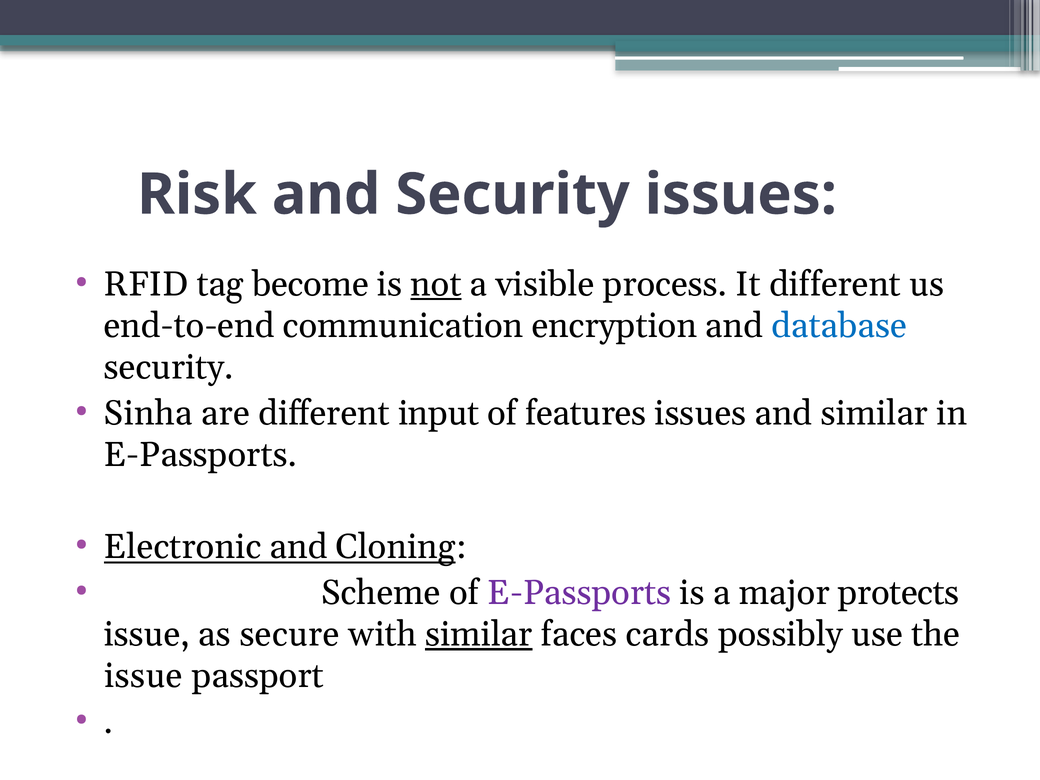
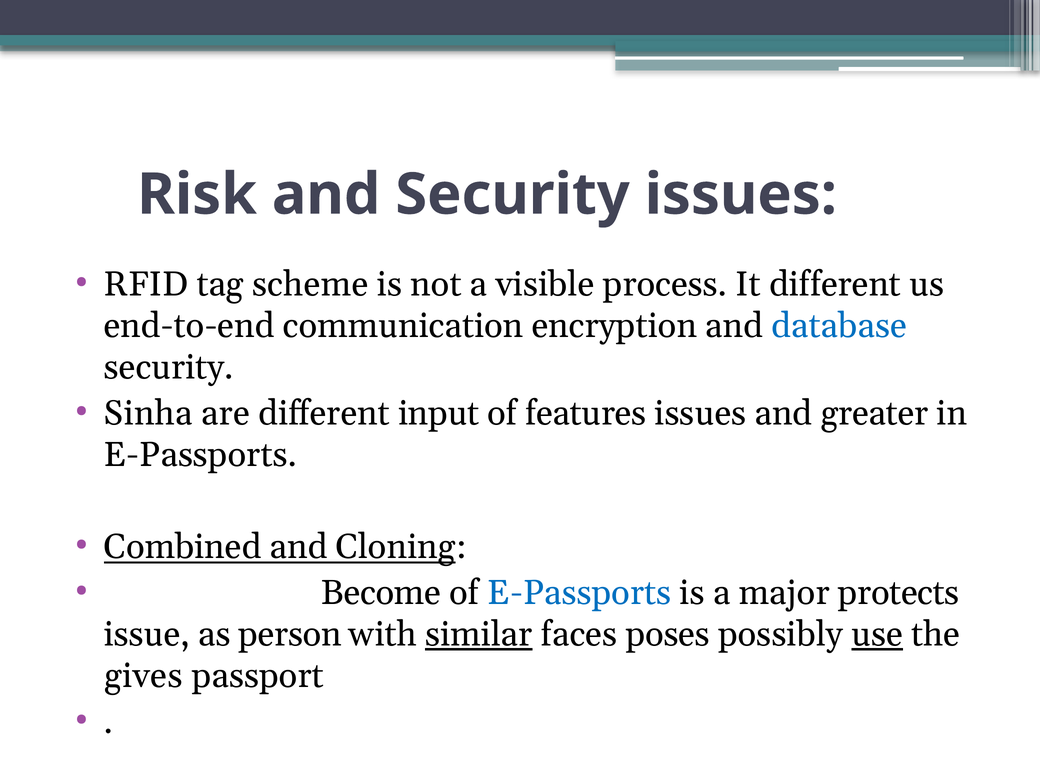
become: become -> scheme
not underline: present -> none
and similar: similar -> greater
Electronic: Electronic -> Combined
Scheme: Scheme -> Become
E-Passports at (579, 593) colour: purple -> blue
secure: secure -> person
cards: cards -> poses
use underline: none -> present
issue at (144, 676): issue -> gives
